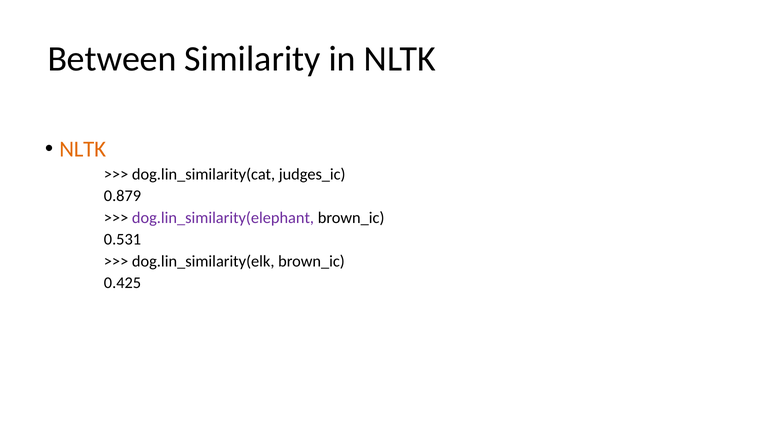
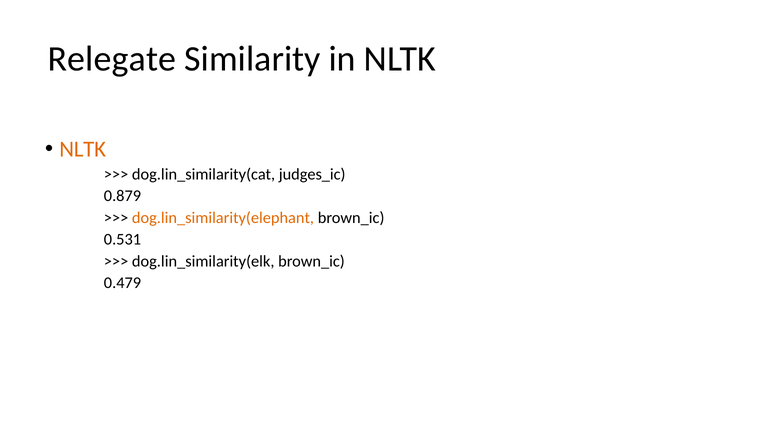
Between: Between -> Relegate
dog.lin_similarity(elephant colour: purple -> orange
0.425: 0.425 -> 0.479
